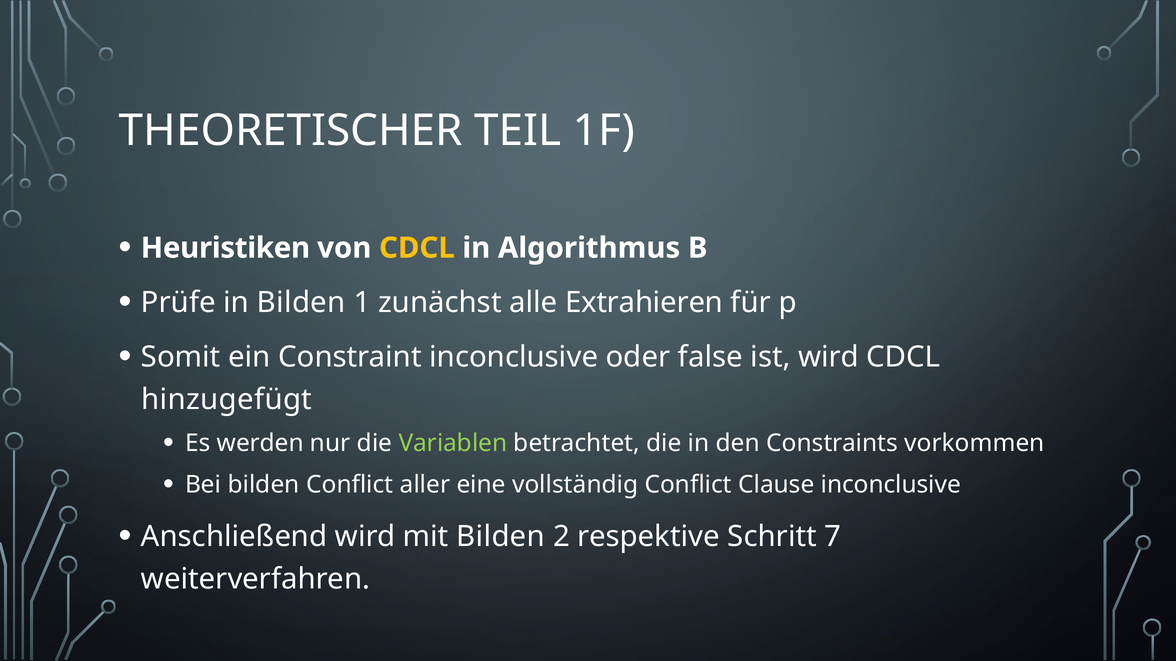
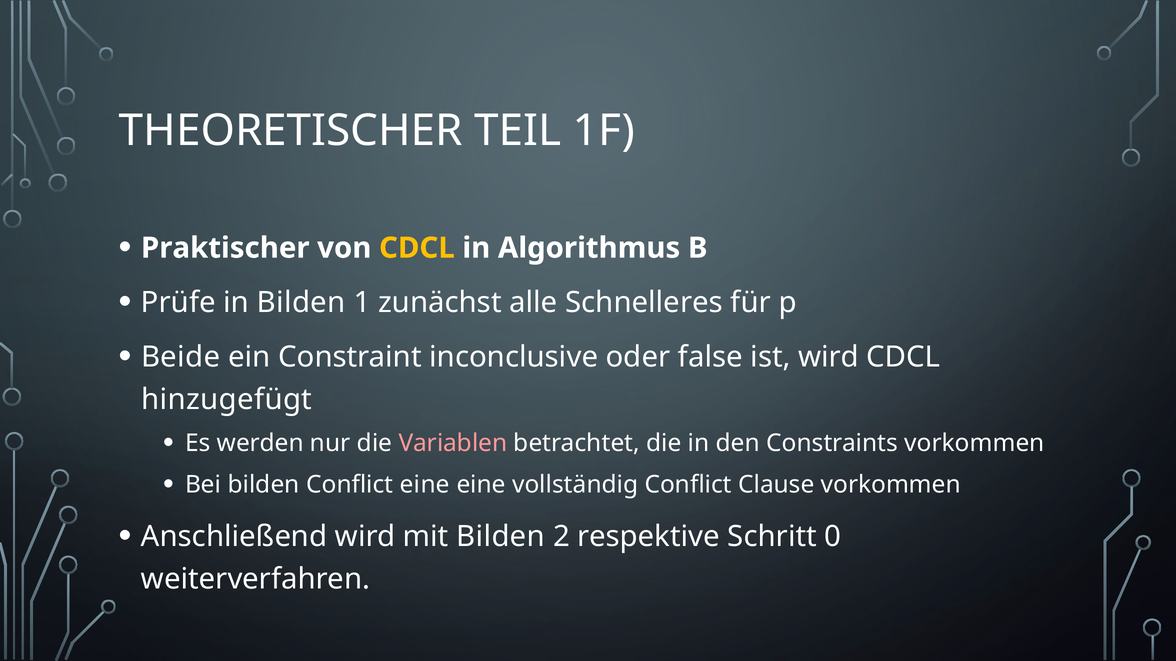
Heuristiken: Heuristiken -> Praktischer
Extrahieren: Extrahieren -> Schnelleres
Somit: Somit -> Beide
Variablen colour: light green -> pink
Conflict aller: aller -> eine
Clause inconclusive: inconclusive -> vorkommen
7: 7 -> 0
